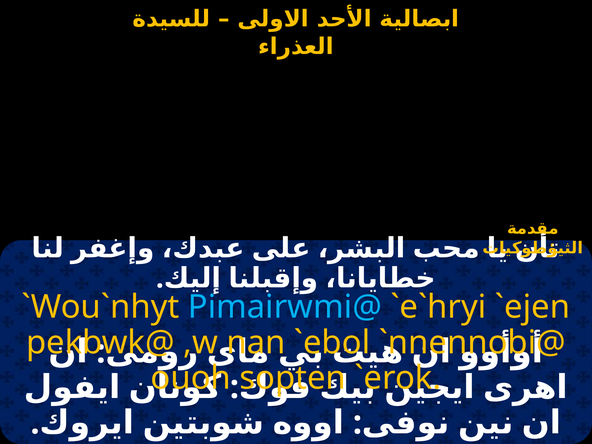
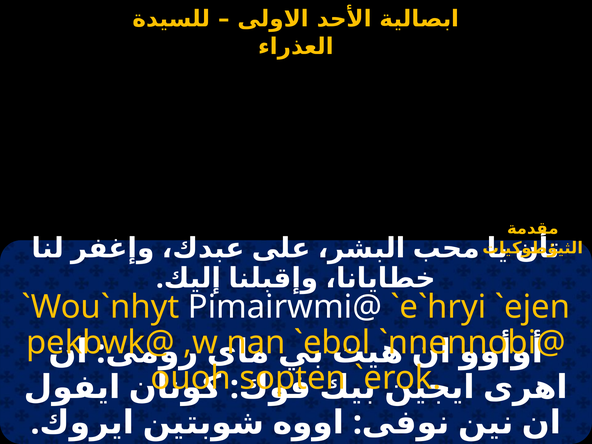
Pimairwmi@ colour: light blue -> white
